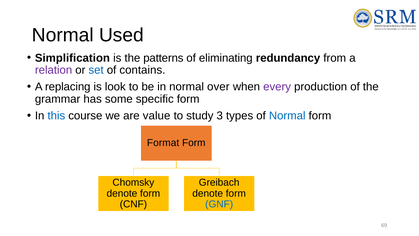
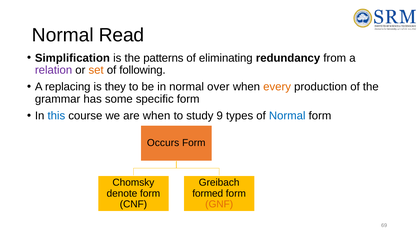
Used: Used -> Read
set colour: blue -> orange
contains: contains -> following
look: look -> they
every colour: purple -> orange
are value: value -> when
3: 3 -> 9
Format: Format -> Occurs
denote at (208, 193): denote -> formed
GNF colour: blue -> orange
